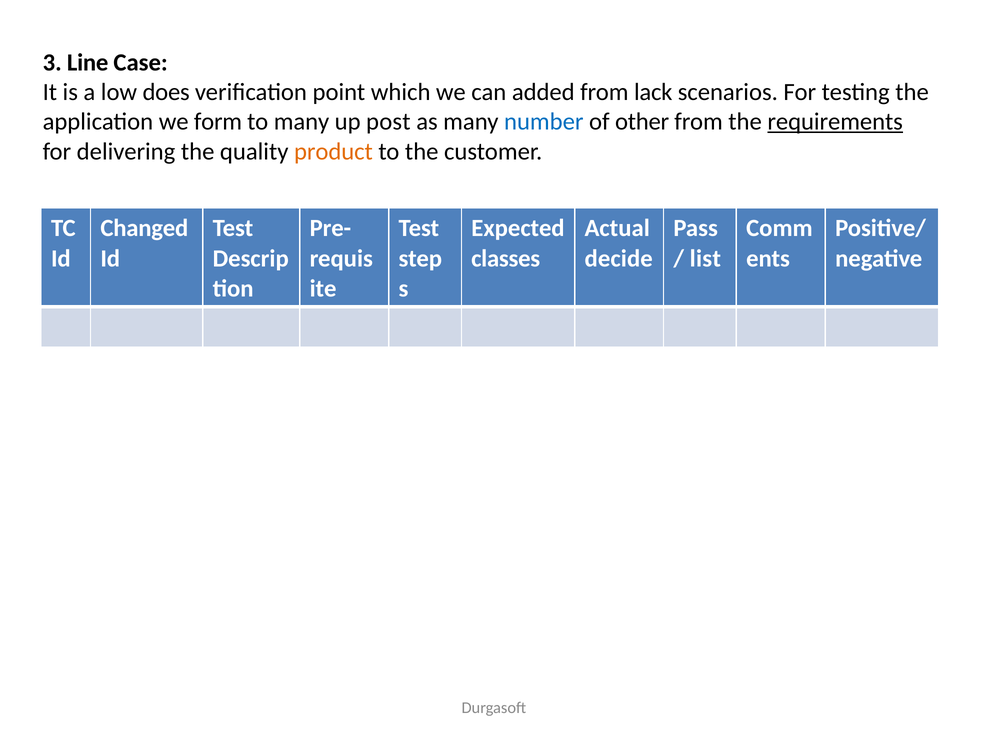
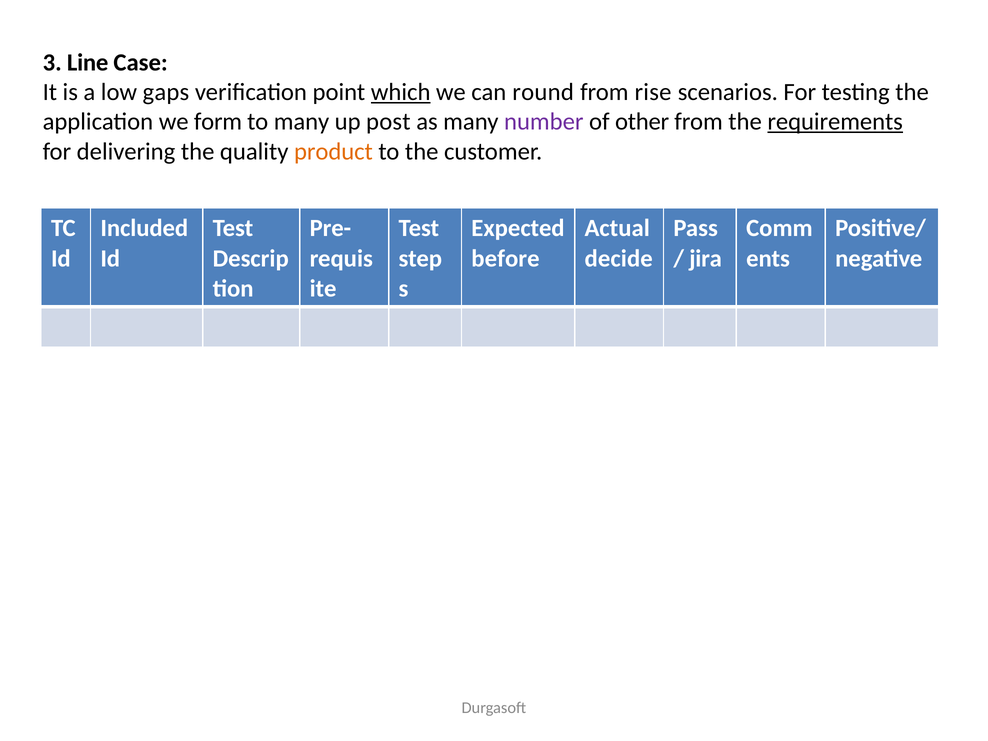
does: does -> gaps
which underline: none -> present
added: added -> round
lack: lack -> rise
number colour: blue -> purple
Changed: Changed -> Included
classes: classes -> before
list: list -> jira
